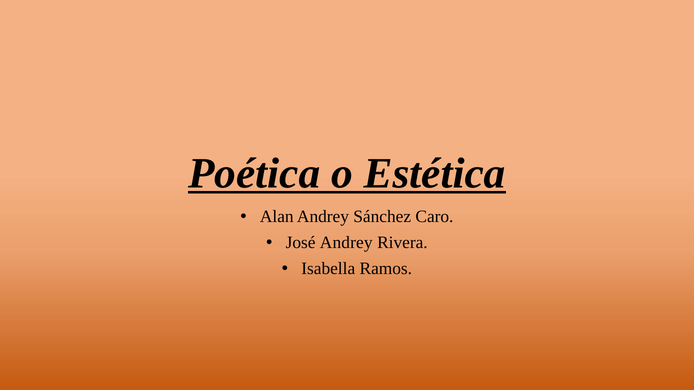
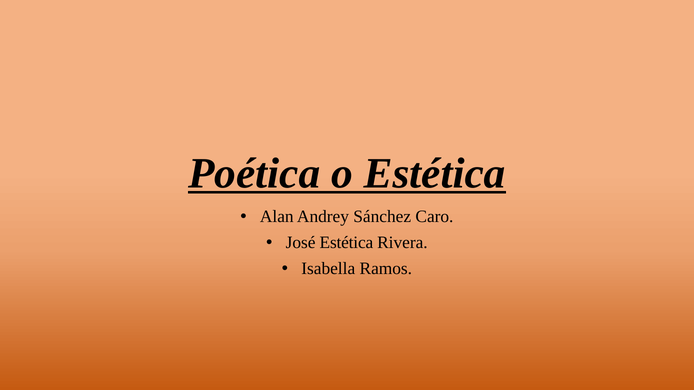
José Andrey: Andrey -> Estética
